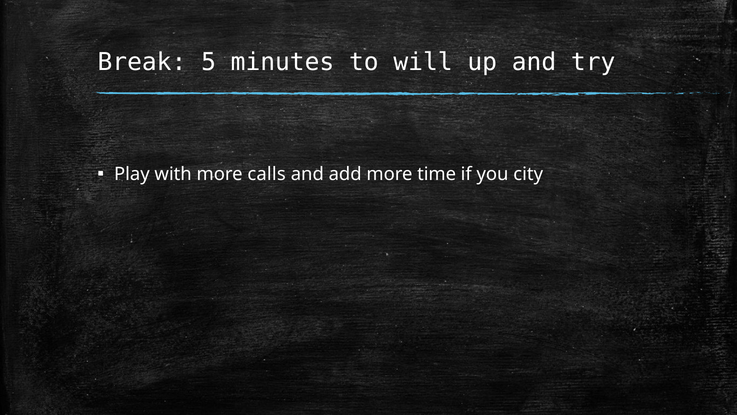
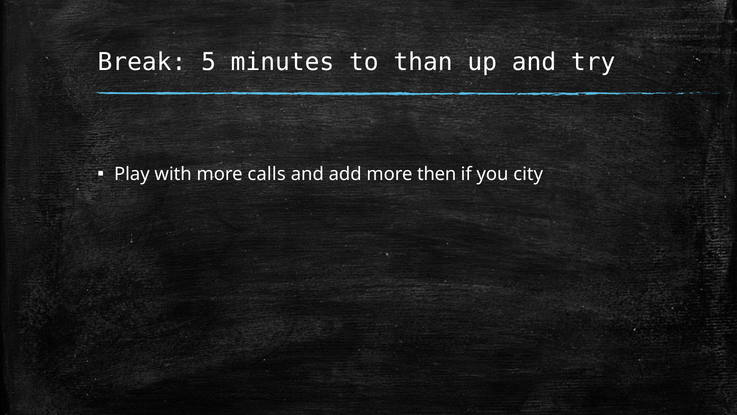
will: will -> than
time: time -> then
